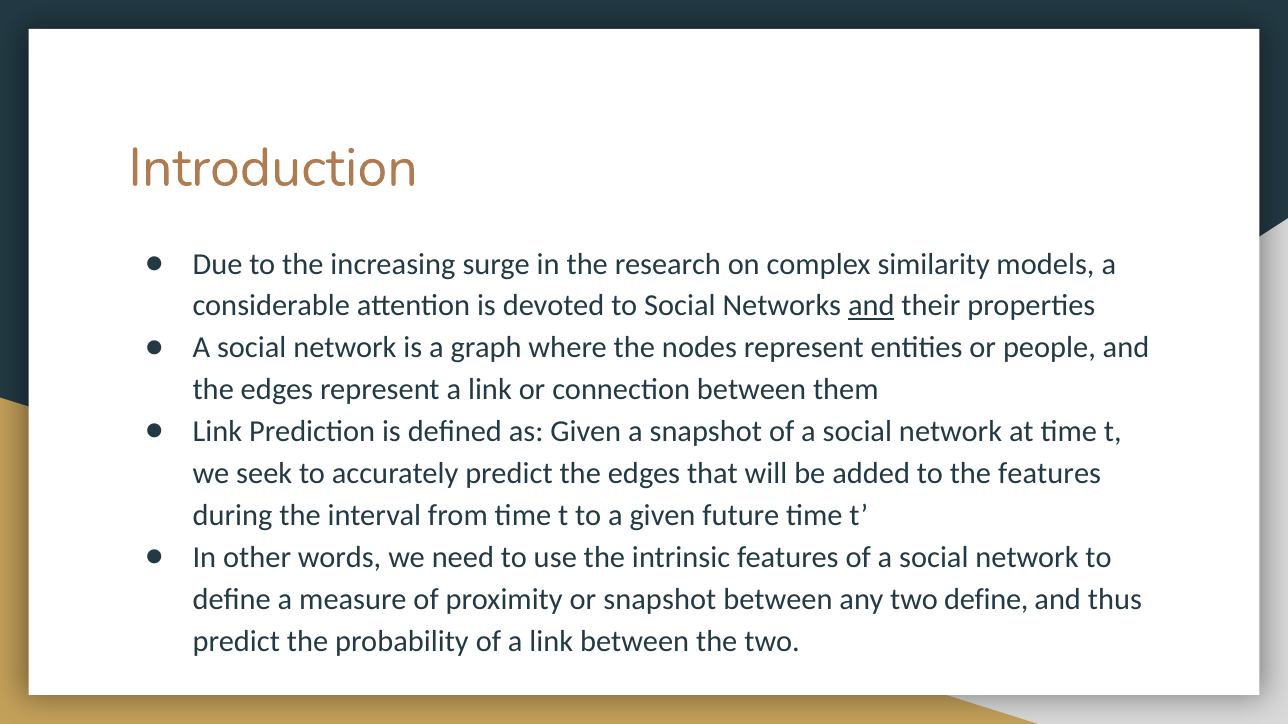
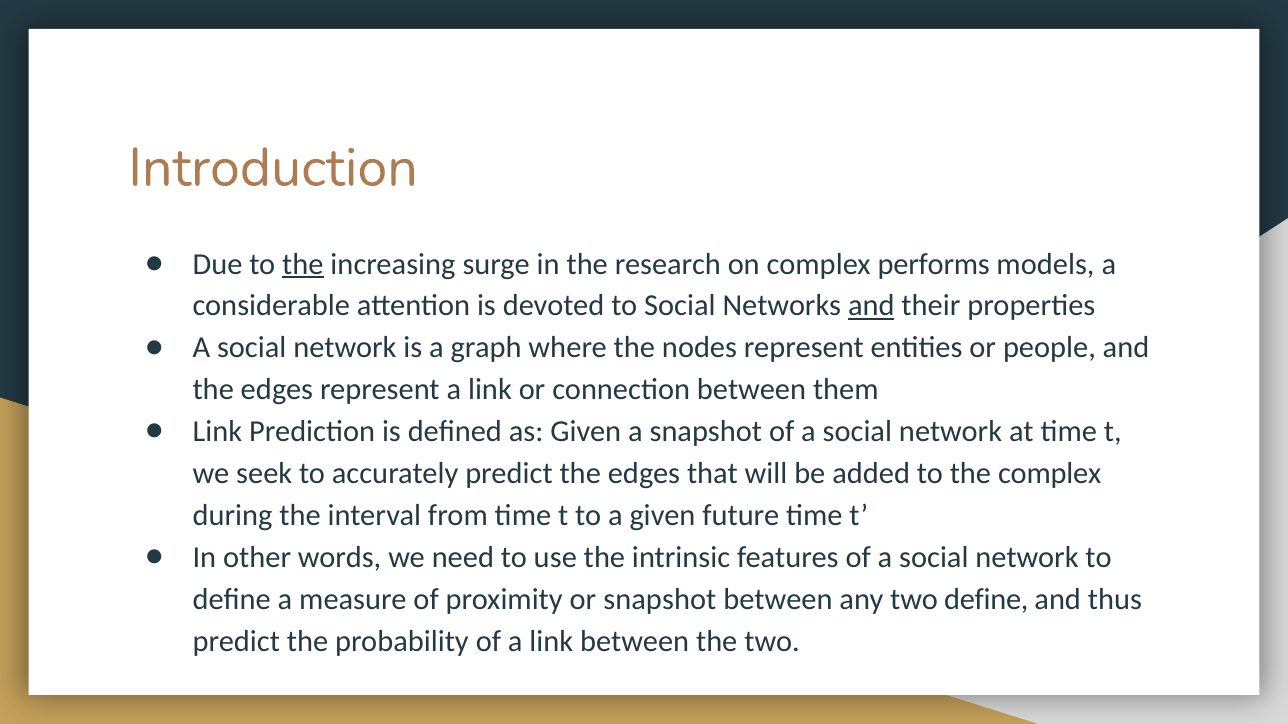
the at (303, 264) underline: none -> present
similarity: similarity -> performs
the features: features -> complex
